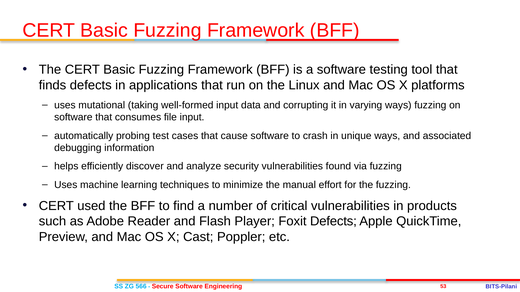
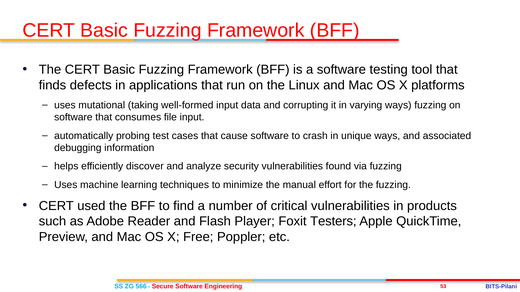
Foxit Defects: Defects -> Testers
Cast: Cast -> Free
